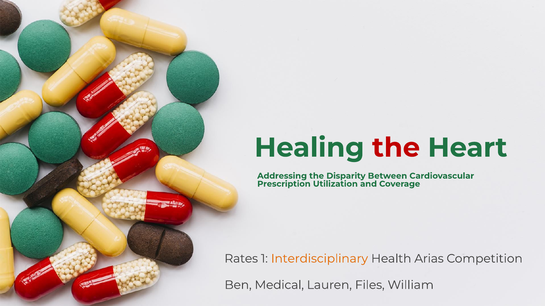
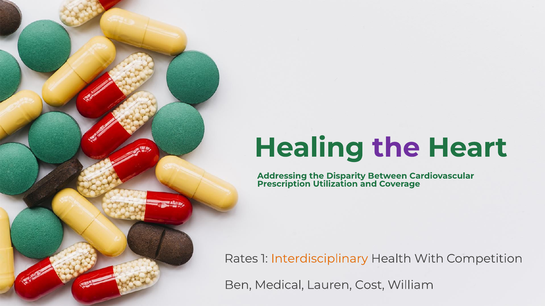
the at (396, 148) colour: red -> purple
Arias: Arias -> With
Files: Files -> Cost
